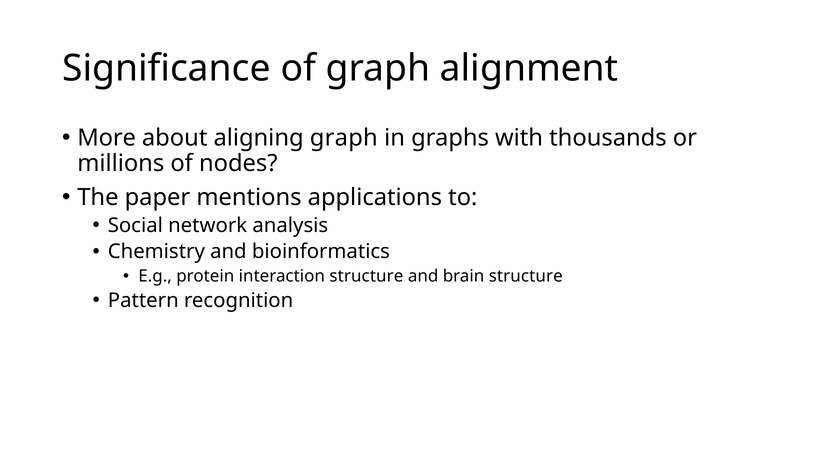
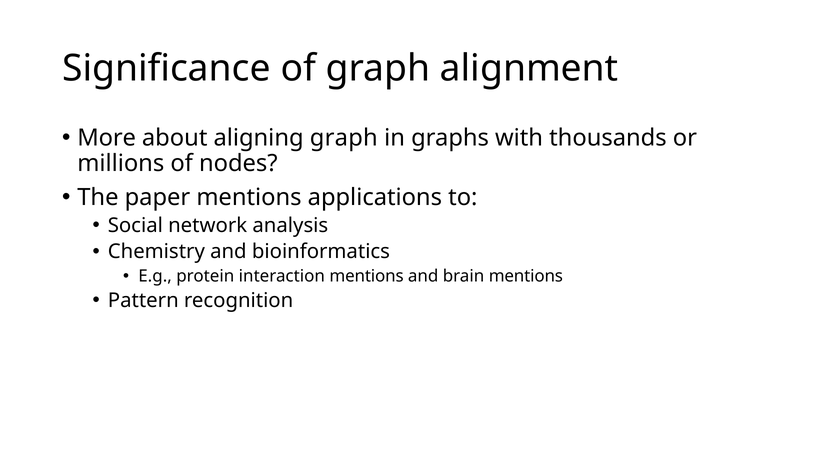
interaction structure: structure -> mentions
brain structure: structure -> mentions
